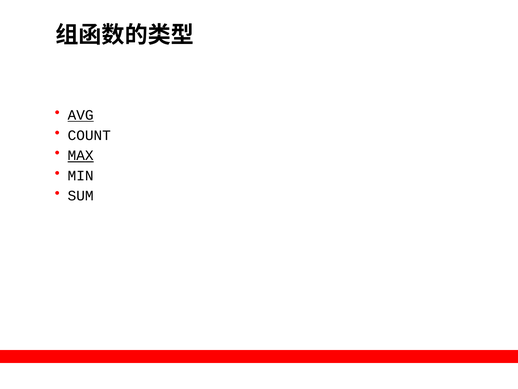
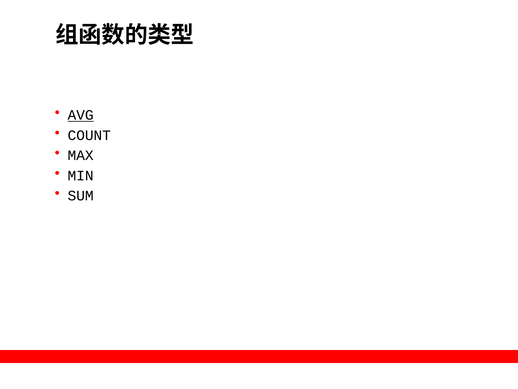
MAX underline: present -> none
